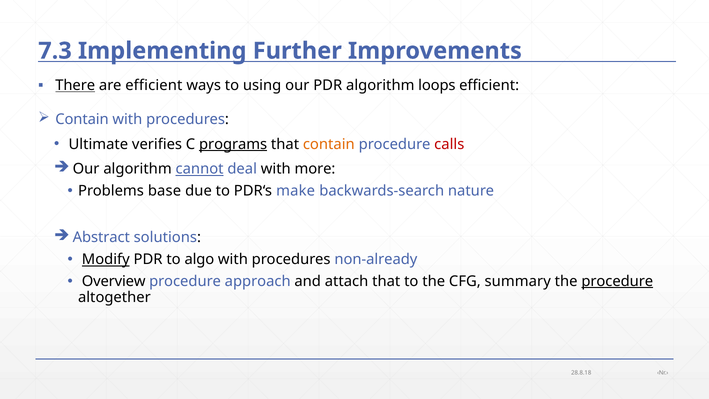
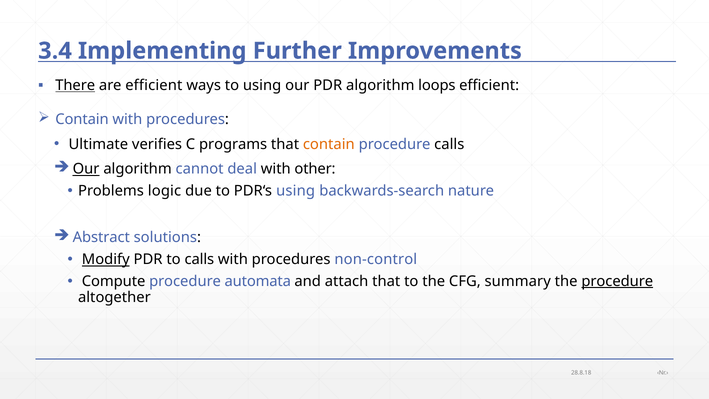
7.3: 7.3 -> 3.4
programs underline: present -> none
calls at (449, 144) colour: red -> black
Our at (86, 169) underline: none -> present
cannot underline: present -> none
more: more -> other
base: base -> logic
PDR‘s make: make -> using
to algo: algo -> calls
non-already: non-already -> non-control
Overview: Overview -> Compute
approach: approach -> automata
